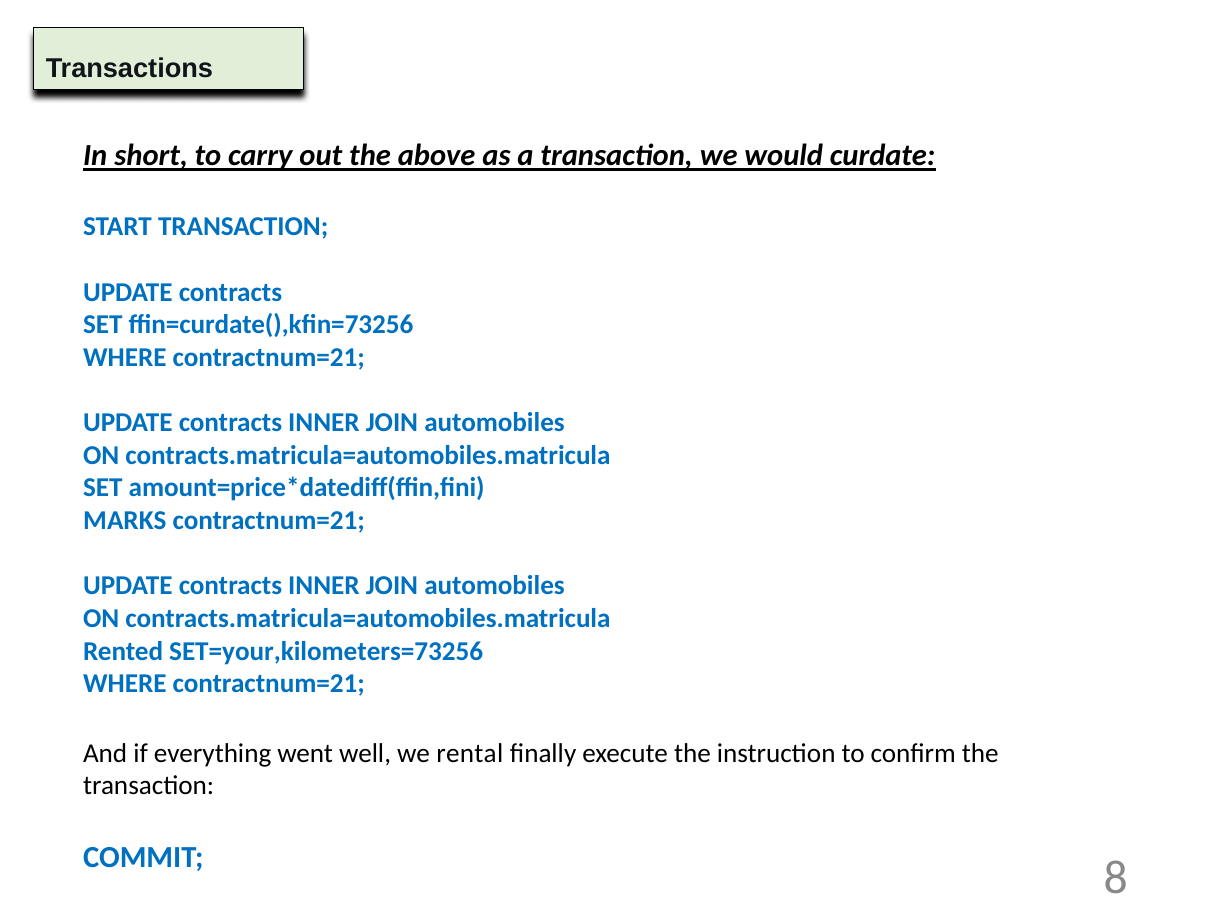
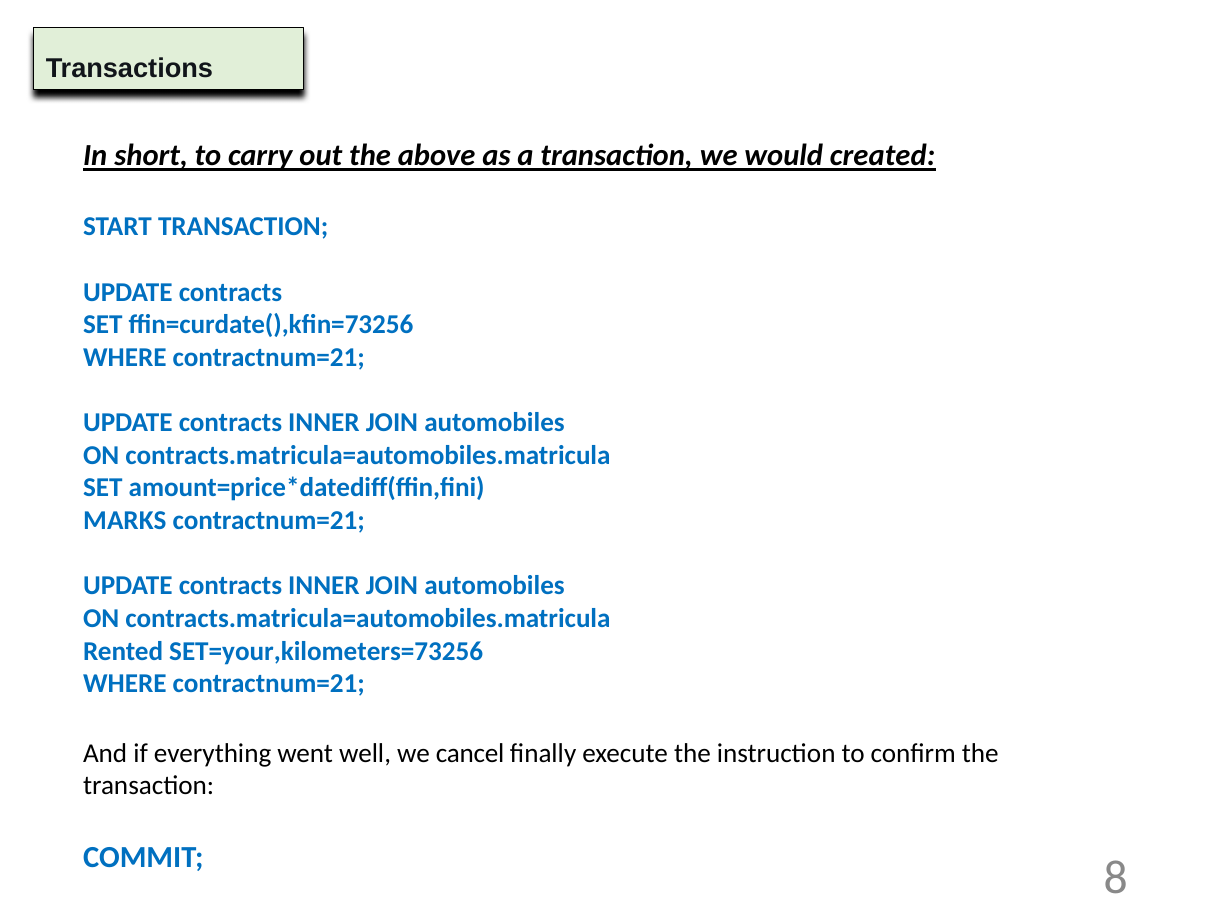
curdate: curdate -> created
rental: rental -> cancel
